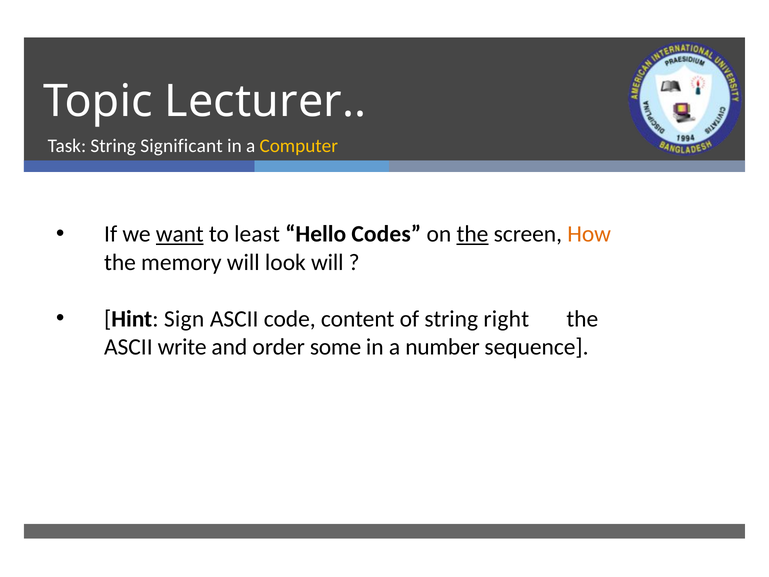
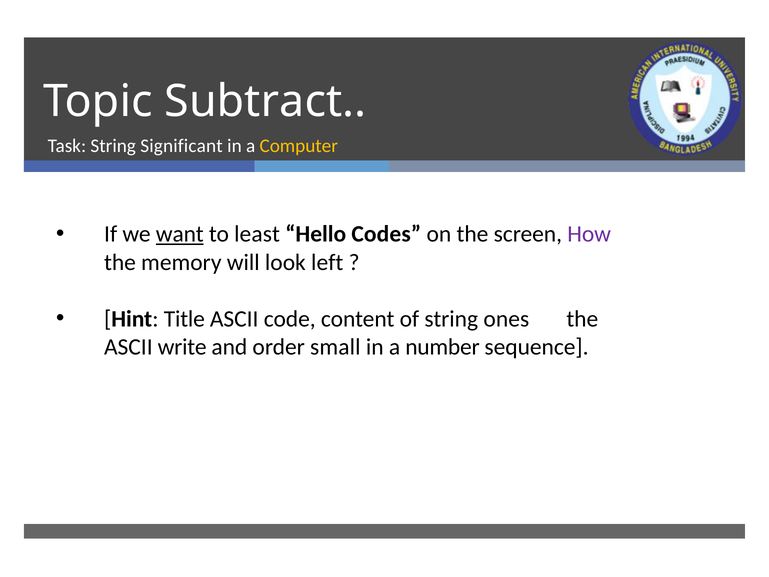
Lecturer: Lecturer -> Subtract
the at (472, 234) underline: present -> none
How colour: orange -> purple
look will: will -> left
Sign: Sign -> Title
right: right -> ones
some: some -> small
